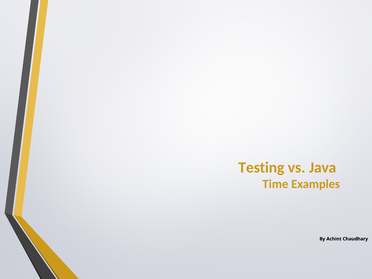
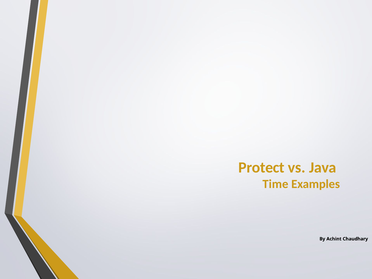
Testing: Testing -> Protect
